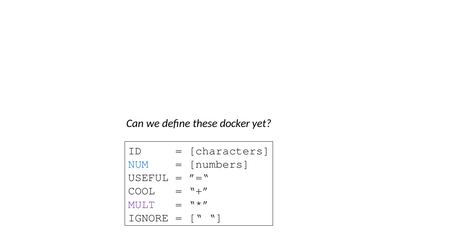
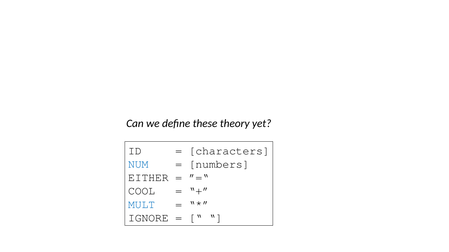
docker: docker -> theory
USEFUL: USEFUL -> EITHER
MULT colour: purple -> blue
